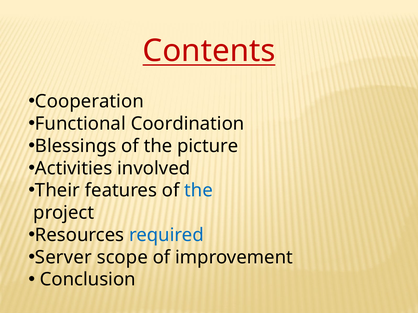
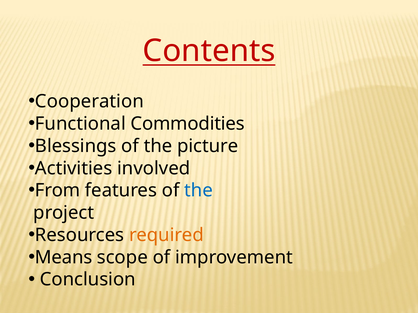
Coordination: Coordination -> Commodities
Their: Their -> From
required colour: blue -> orange
Server: Server -> Means
